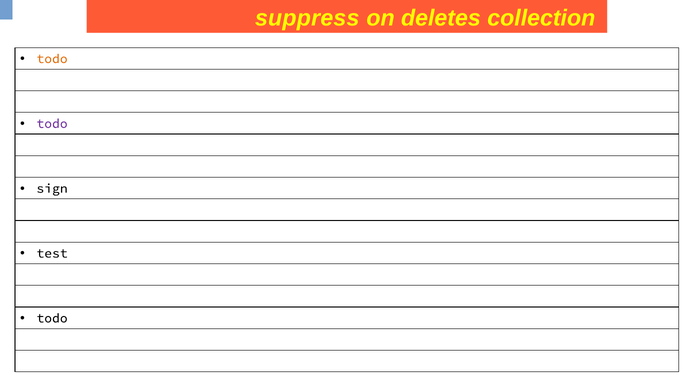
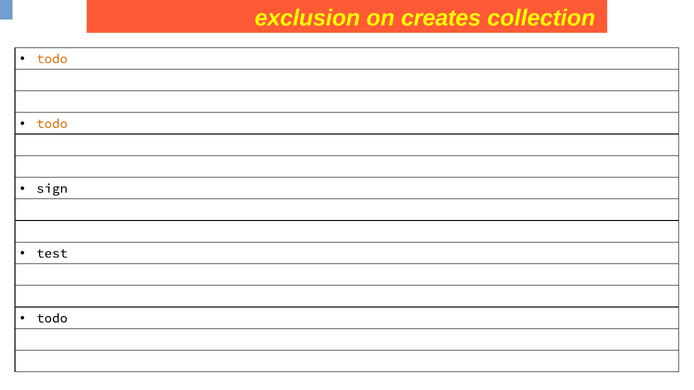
suppress: suppress -> exclusion
deletes: deletes -> creates
todo at (52, 124) colour: purple -> orange
